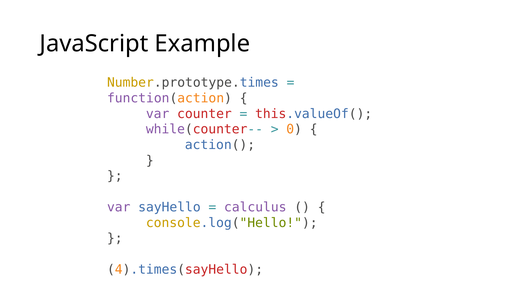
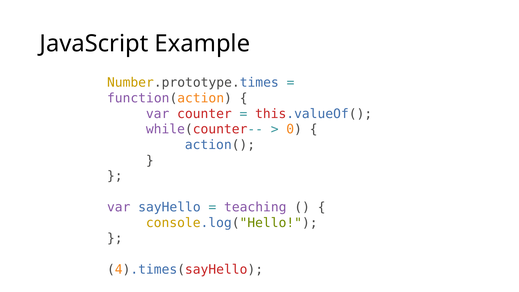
calculus: calculus -> teaching
